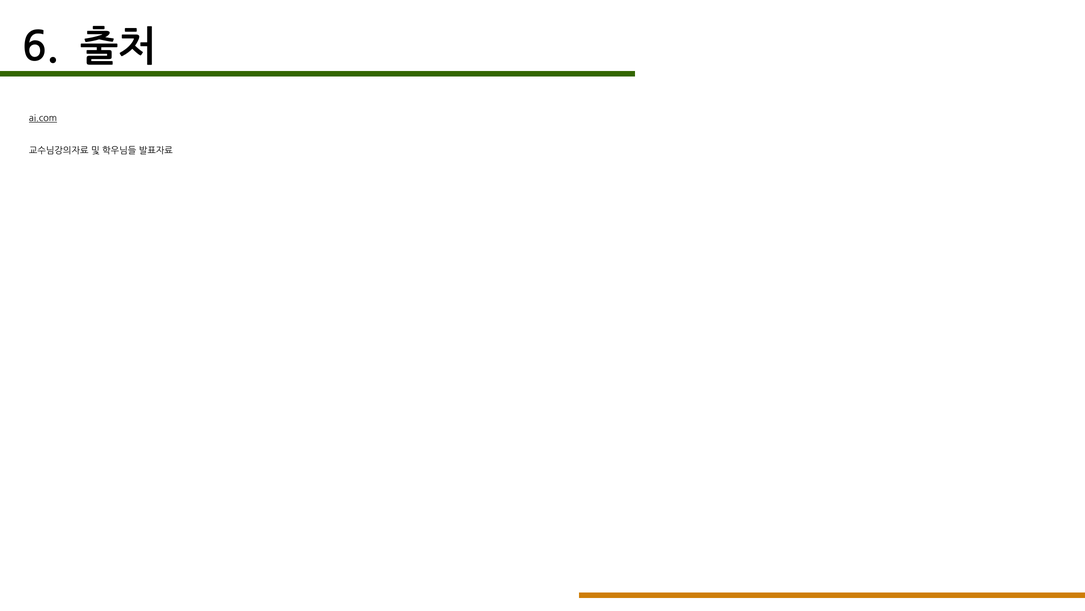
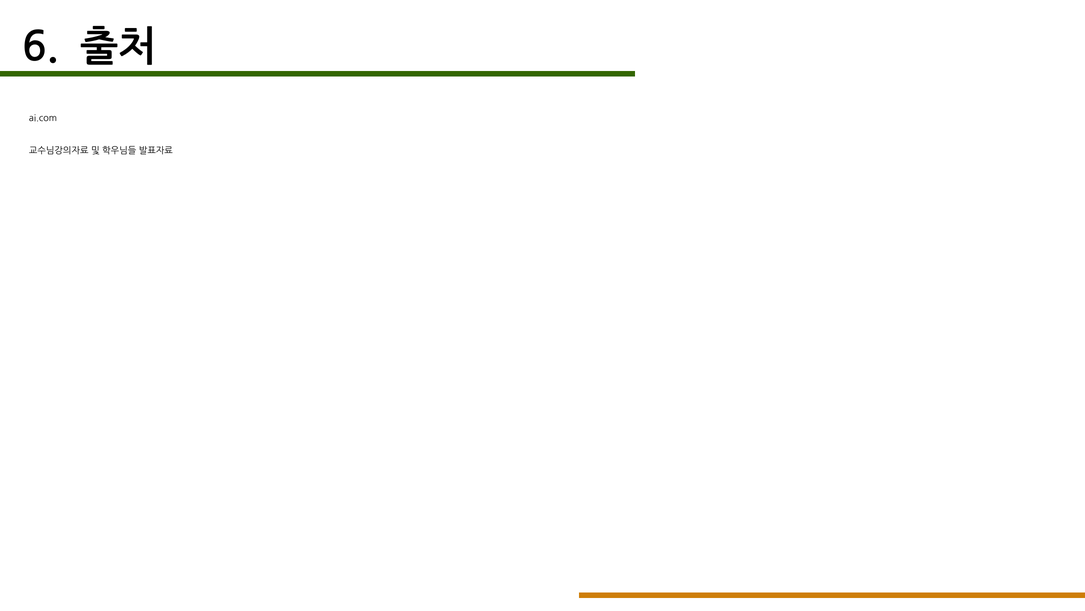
ai.com underline: present -> none
